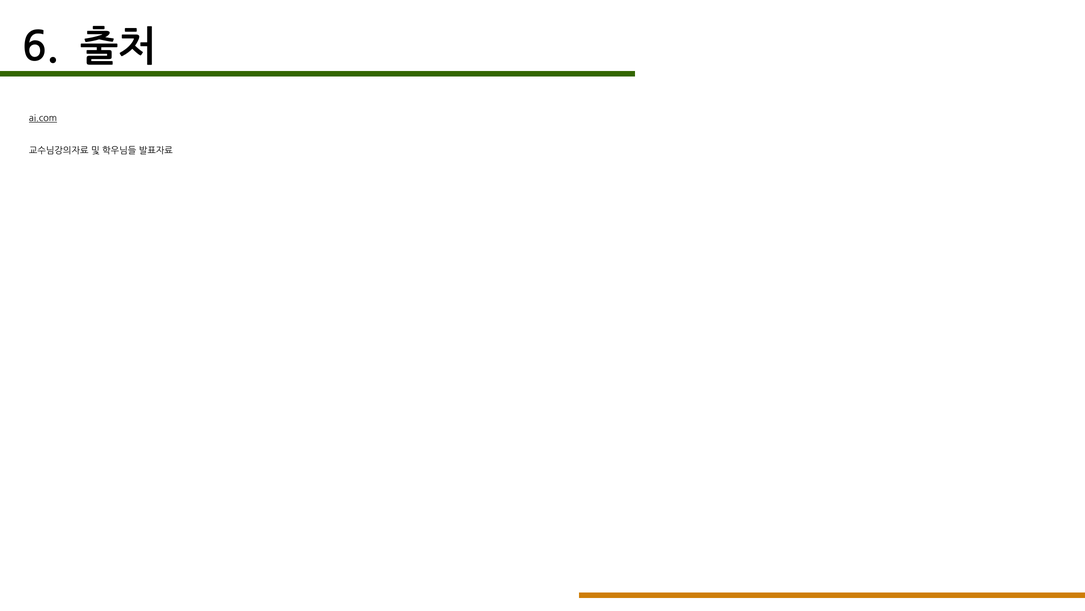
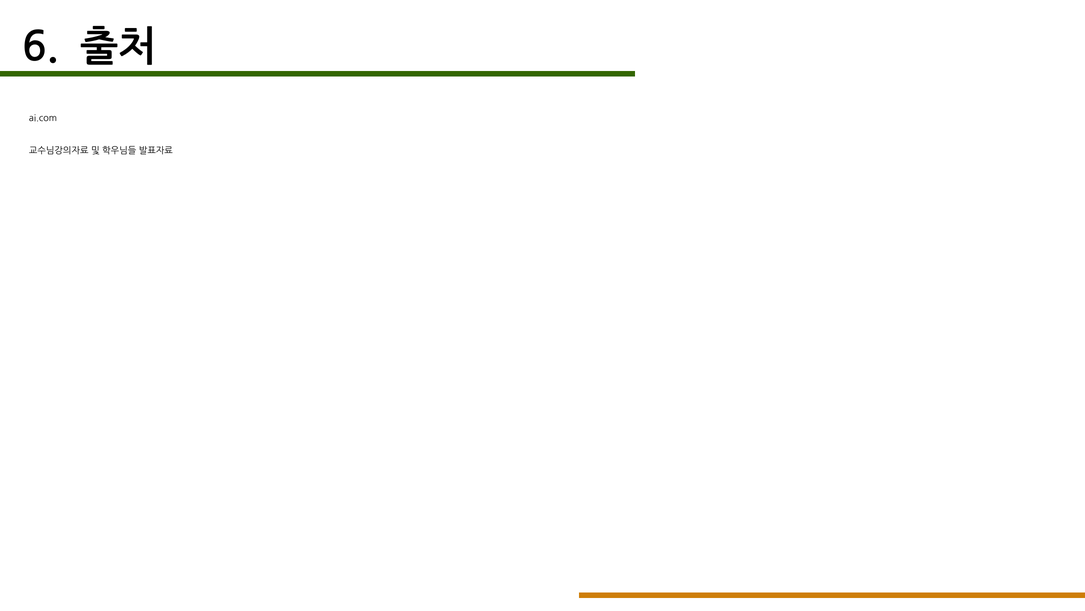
ai.com underline: present -> none
